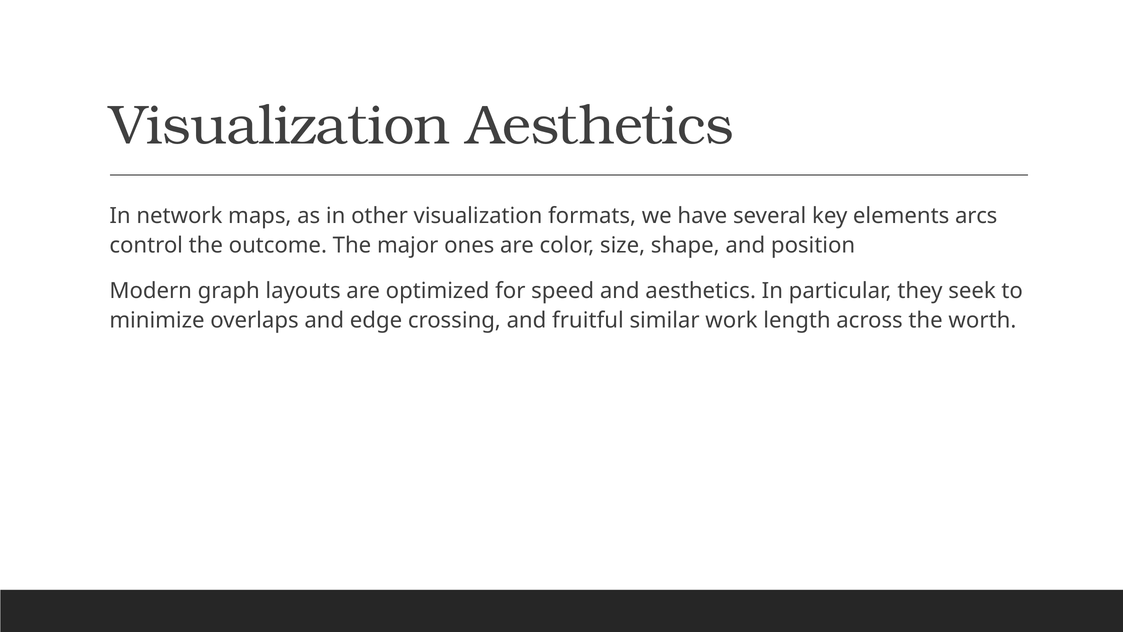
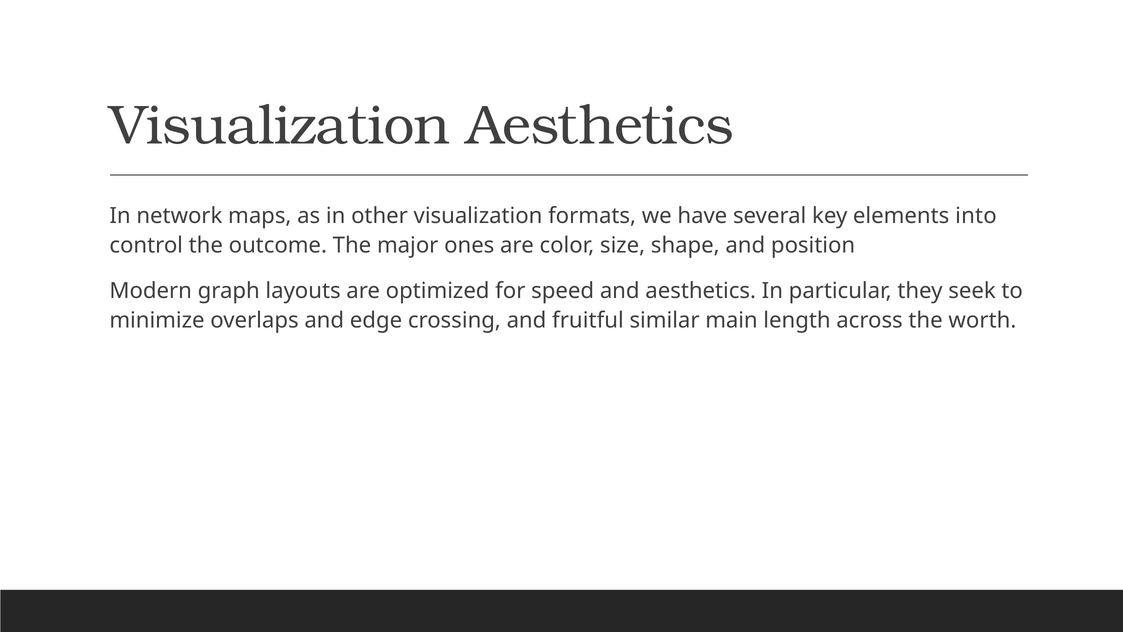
arcs: arcs -> into
work: work -> main
